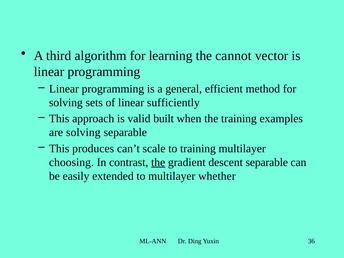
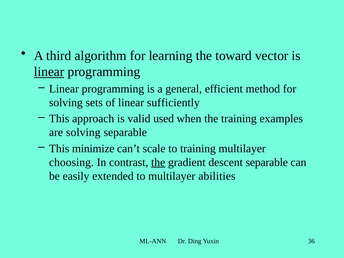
cannot: cannot -> toward
linear at (49, 72) underline: none -> present
built: built -> used
produces: produces -> minimize
whether: whether -> abilities
